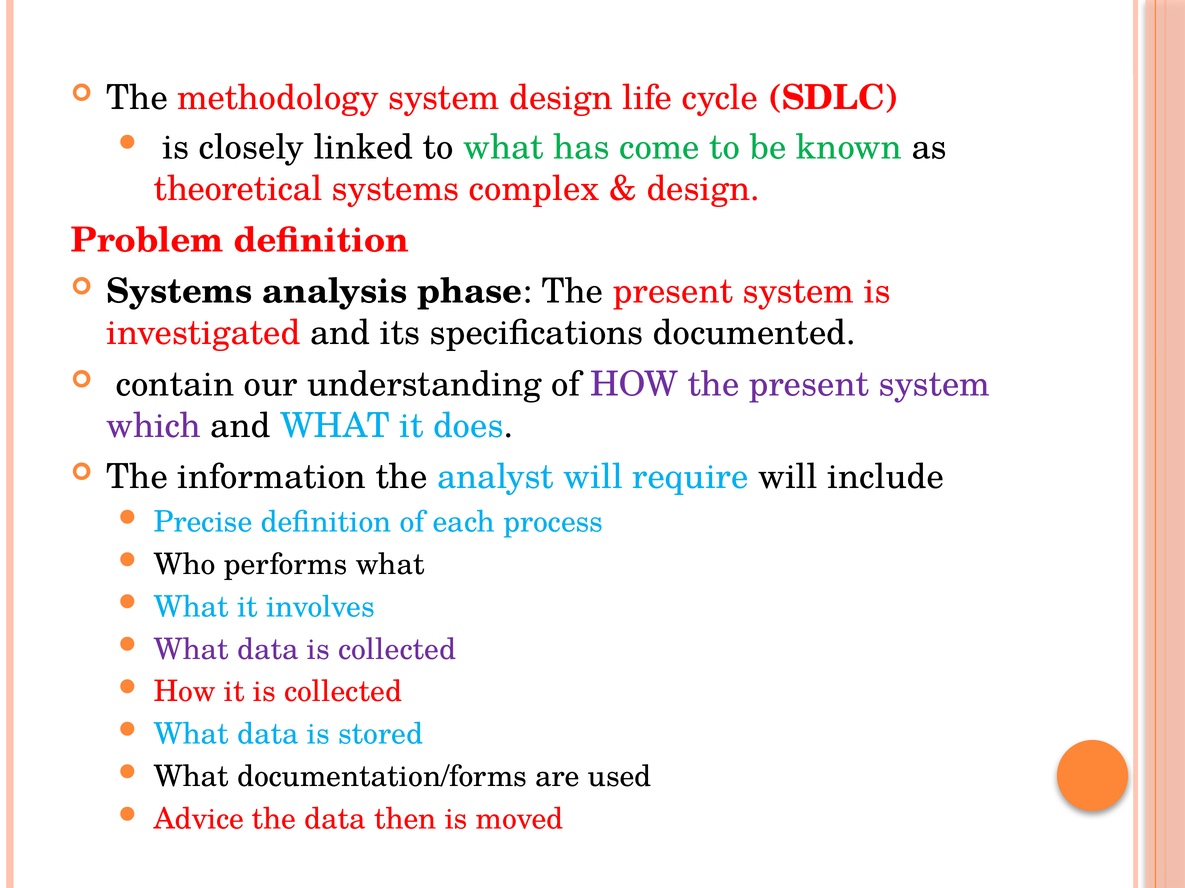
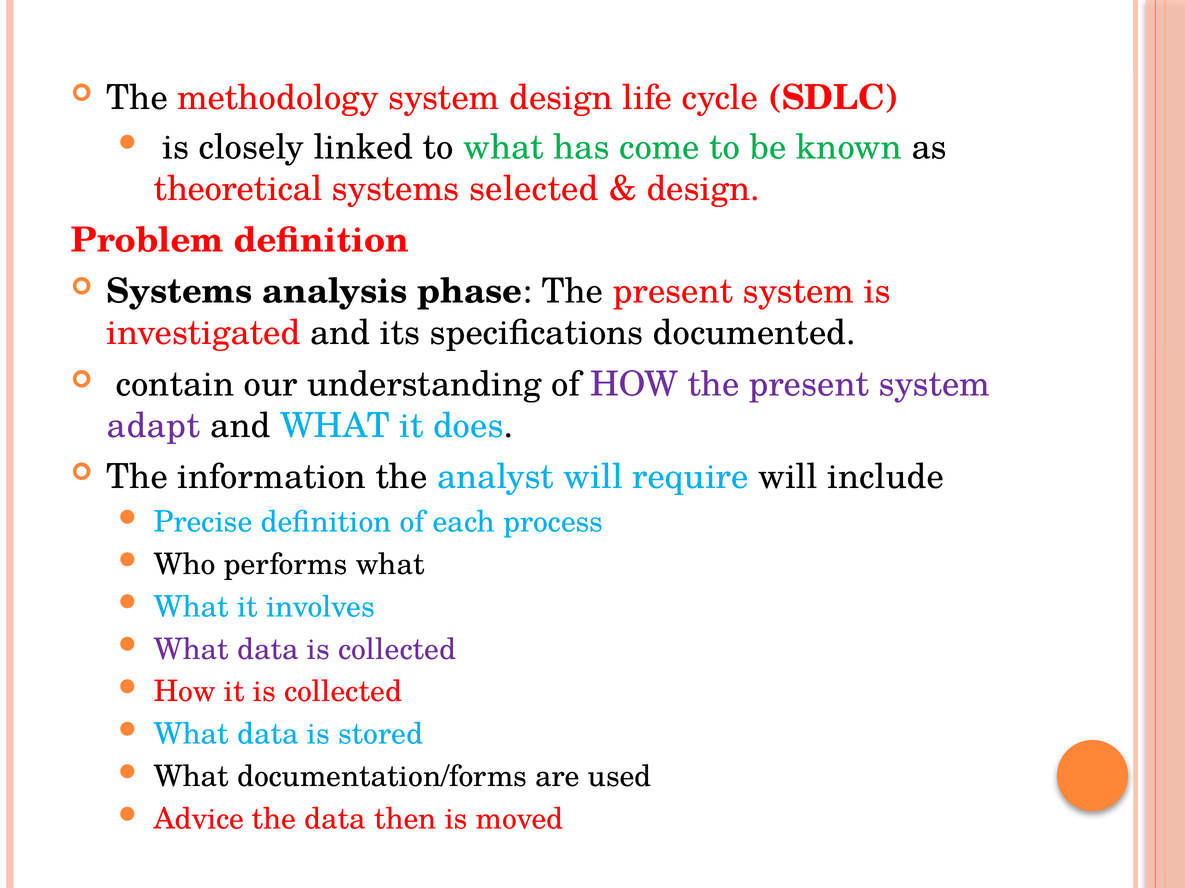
complex: complex -> selected
which: which -> adapt
